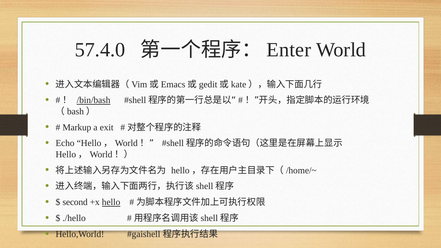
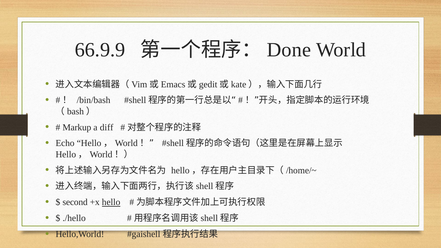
57.4.0: 57.4.0 -> 66.9.9
Enter: Enter -> Done
/bin/bash underline: present -> none
exit: exit -> diff
